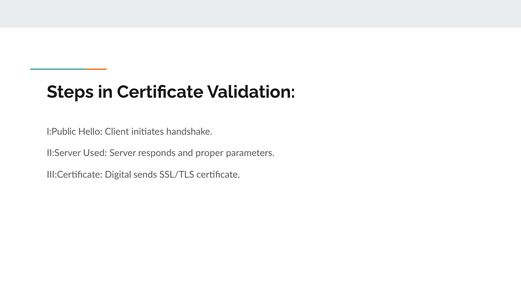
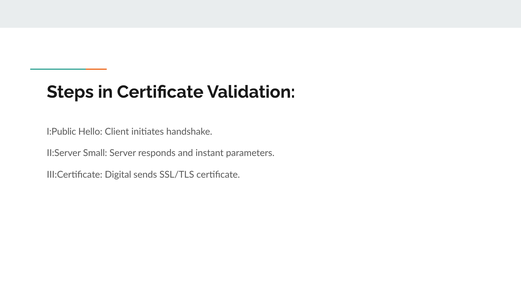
Used: Used -> Small
proper: proper -> instant
